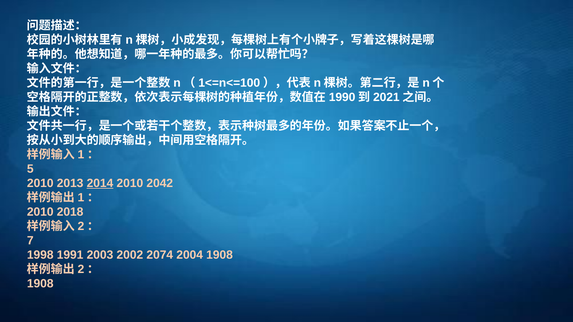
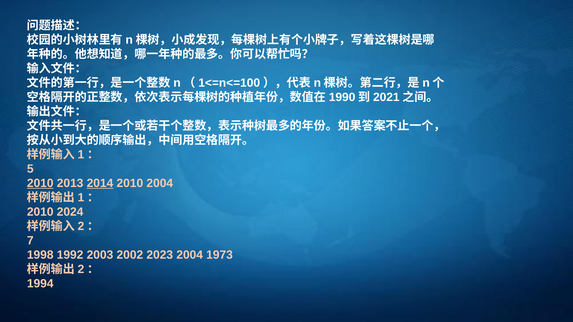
2010 at (40, 183) underline: none -> present
2010 2042: 2042 -> 2004
2018: 2018 -> 2024
1991: 1991 -> 1992
2074: 2074 -> 2023
2004 1908: 1908 -> 1973
1908 at (40, 284): 1908 -> 1994
